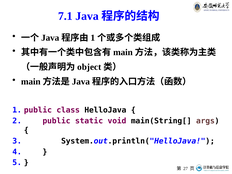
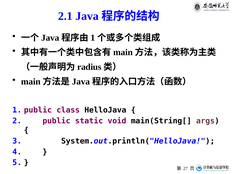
7.1: 7.1 -> 2.1
object: object -> radius
